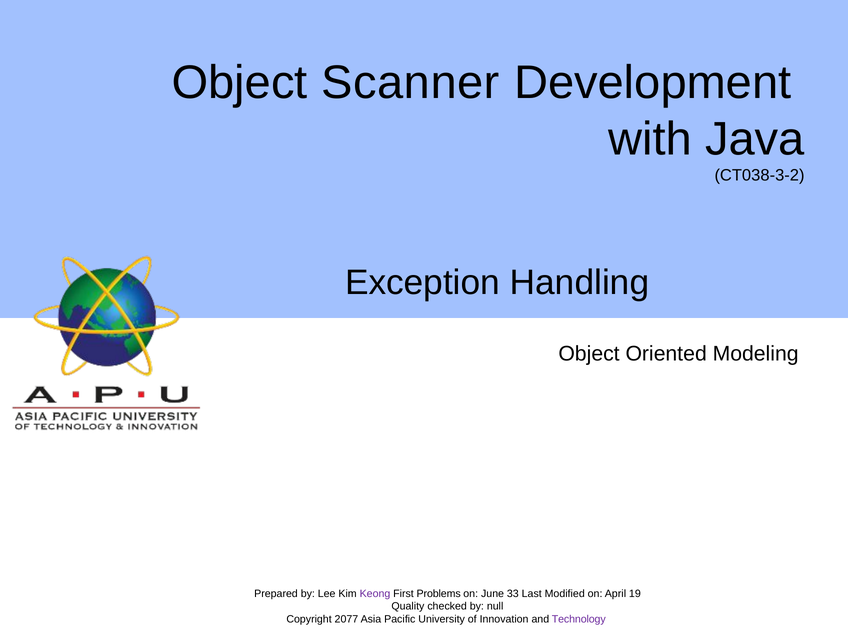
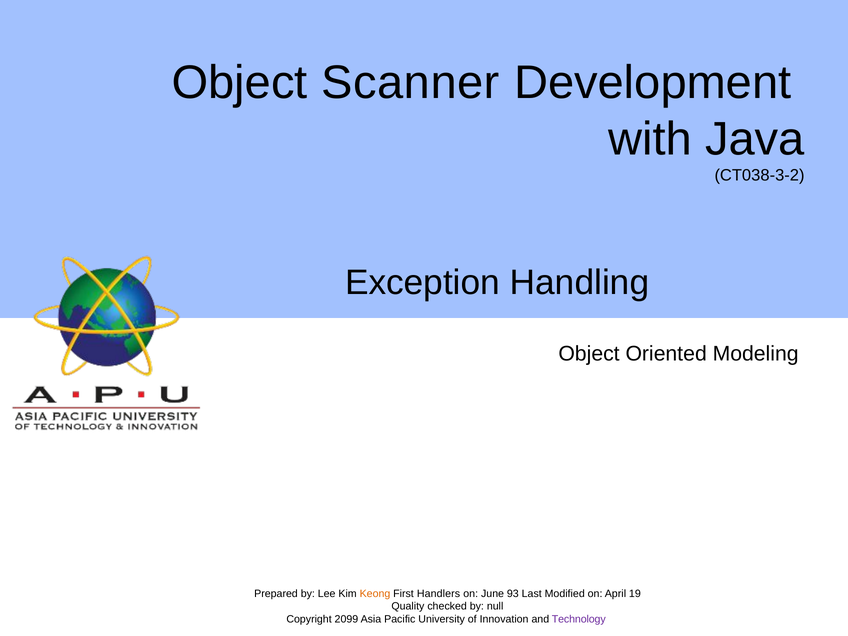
Keong colour: purple -> orange
Problems: Problems -> Handlers
33: 33 -> 93
2077: 2077 -> 2099
